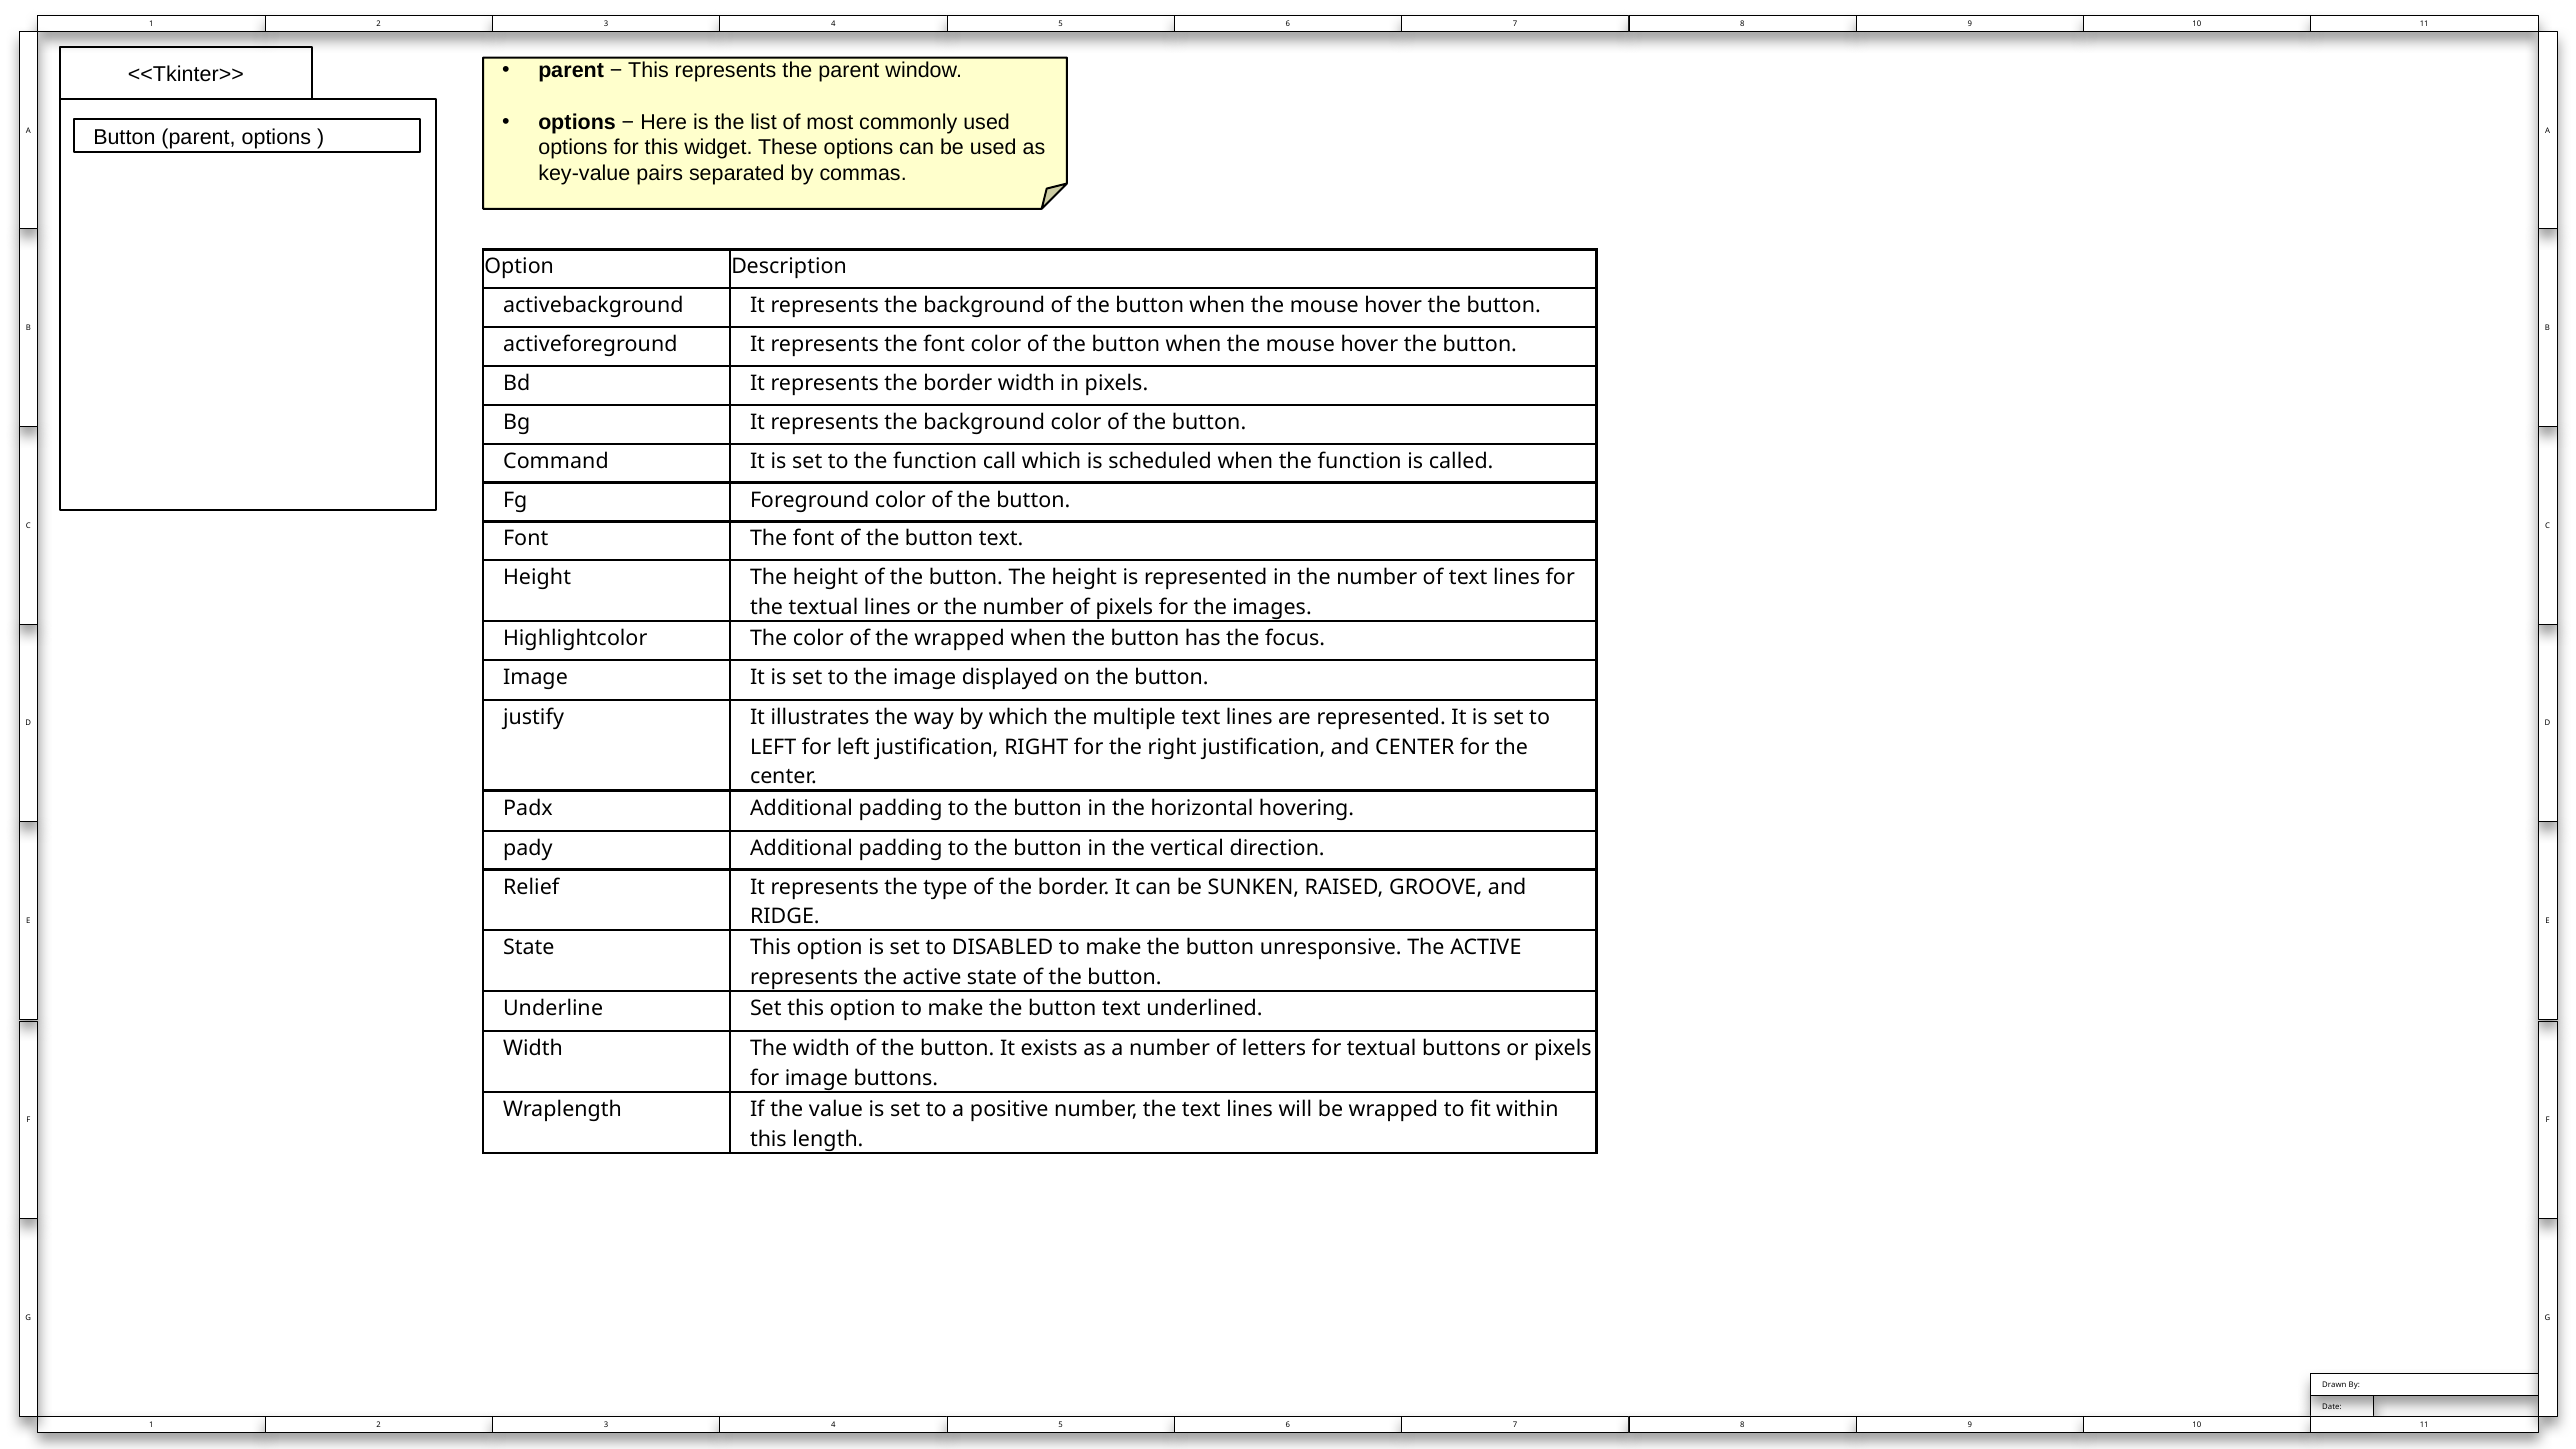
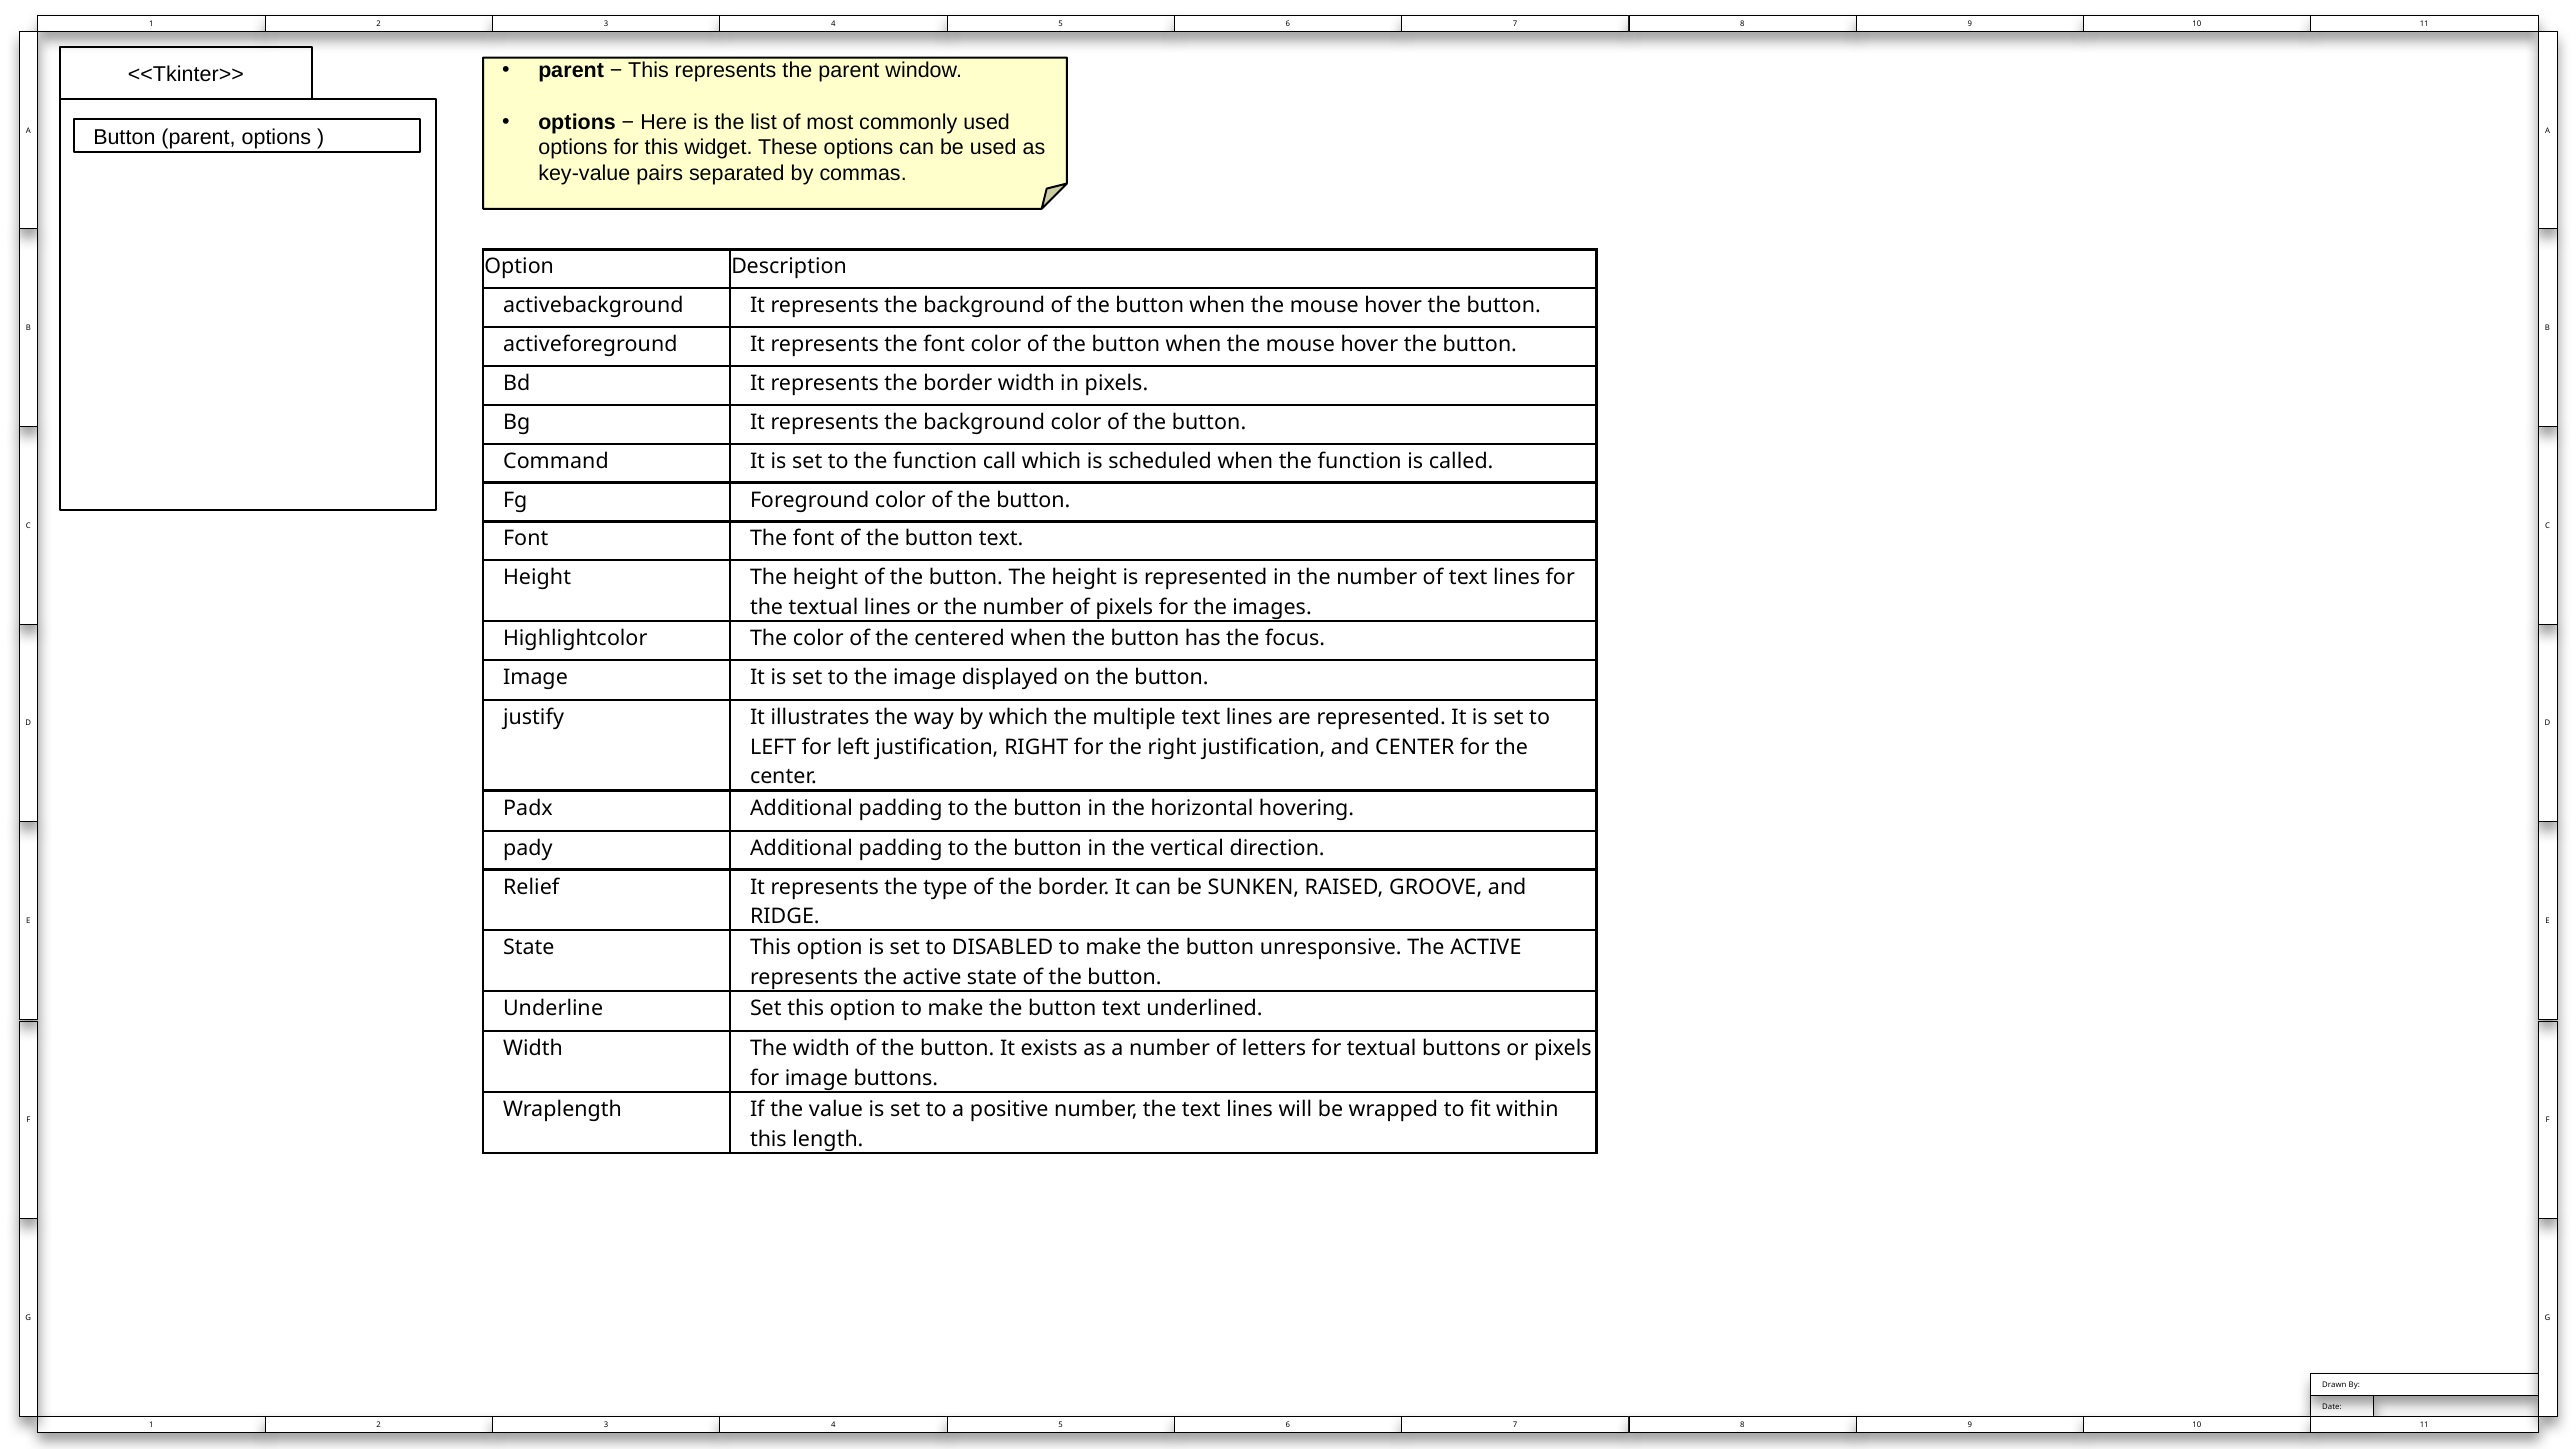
the wrapped: wrapped -> centered
